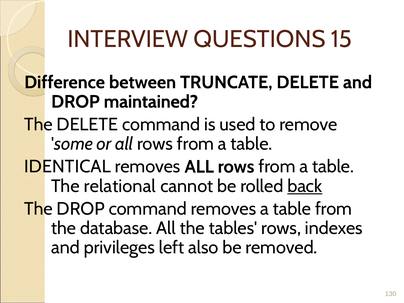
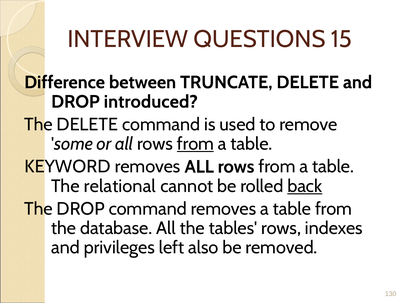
maintained: maintained -> introduced
from at (195, 144) underline: none -> present
IDENTICAL: IDENTICAL -> KEYWORD
